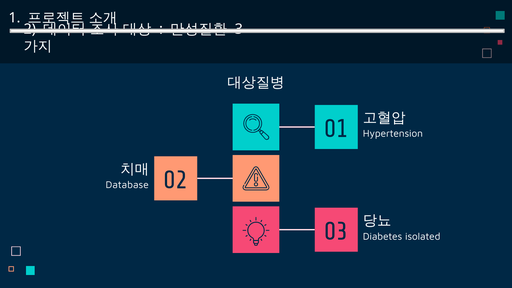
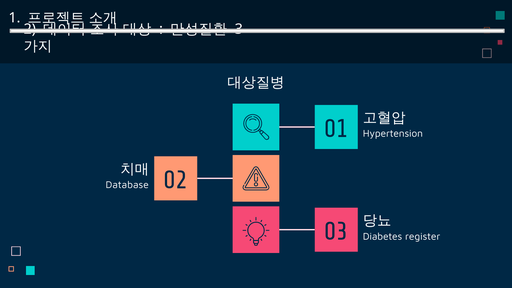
isolated: isolated -> register
